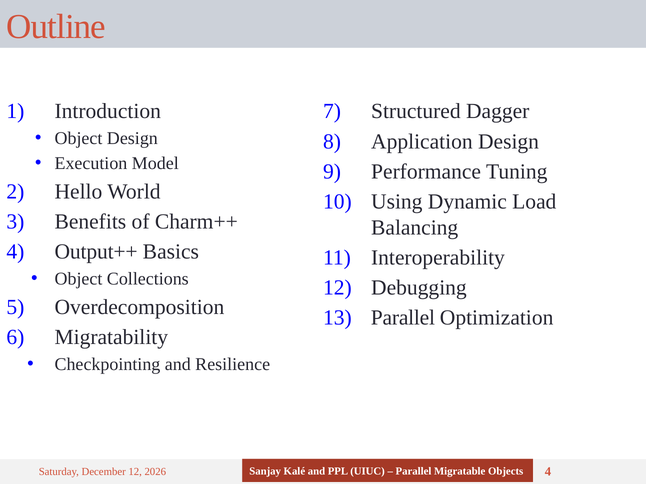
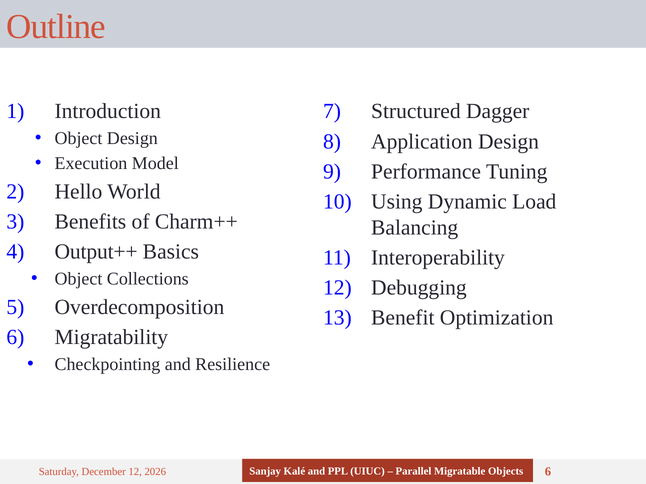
Parallel at (403, 318): Parallel -> Benefit
4 at (548, 472): 4 -> 6
